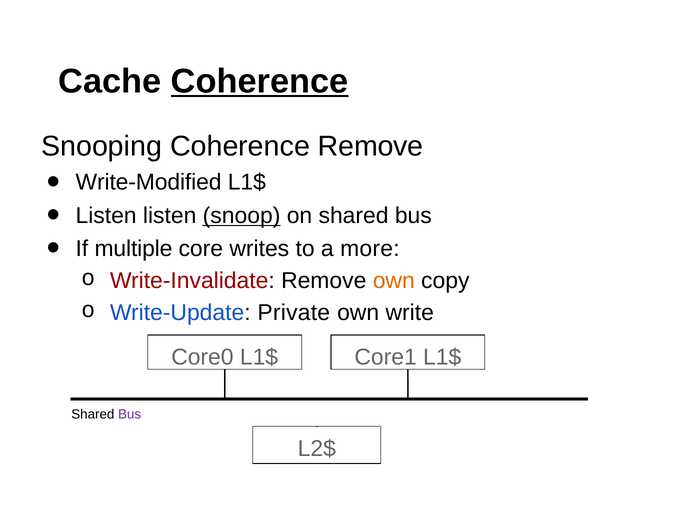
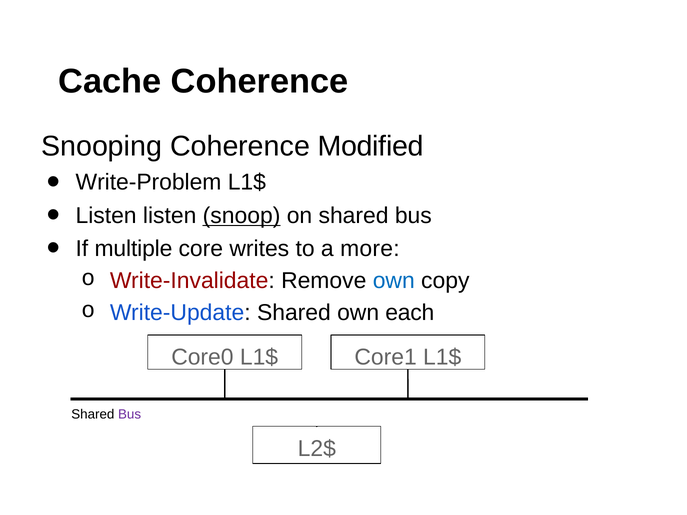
Coherence at (260, 81) underline: present -> none
Coherence Remove: Remove -> Modified
Write-Modified: Write-Modified -> Write-Problem
own at (394, 281) colour: orange -> blue
Write-Update Private: Private -> Shared
write: write -> each
